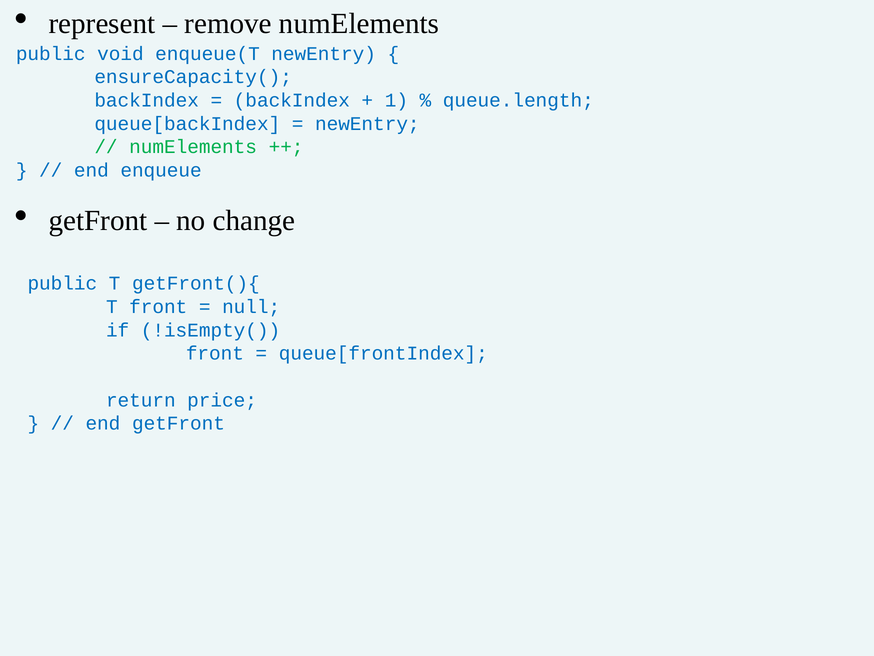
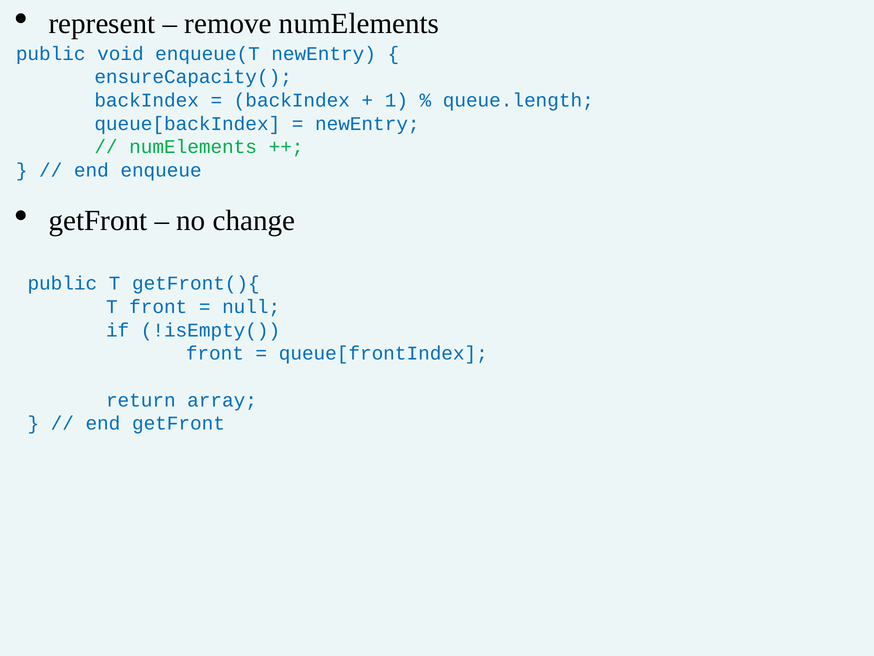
price: price -> array
